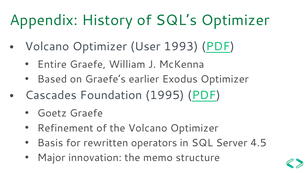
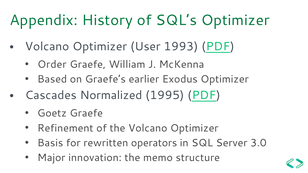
Entire: Entire -> Order
Foundation: Foundation -> Normalized
4.5: 4.5 -> 3.0
